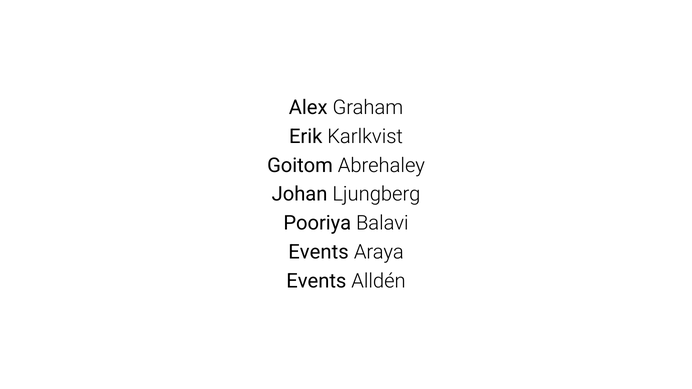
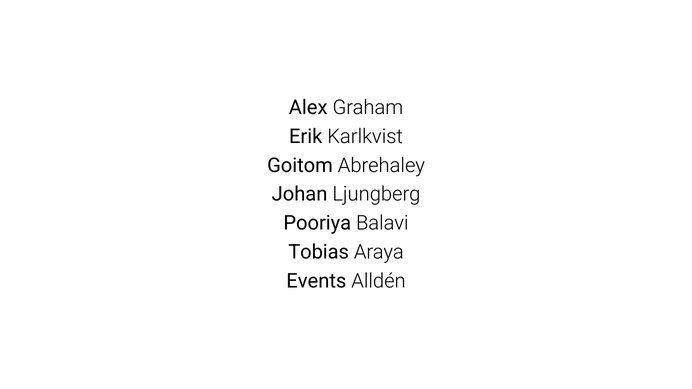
Events at (319, 252): Events -> Tobias
